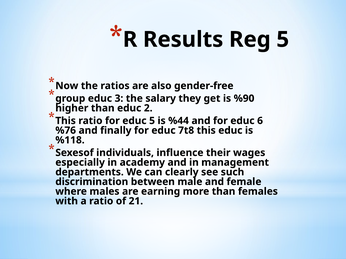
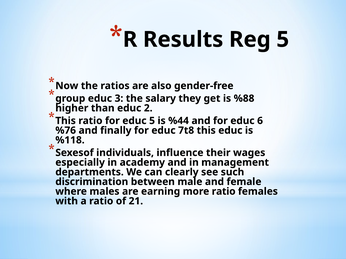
%90: %90 -> %88
more than: than -> ratio
